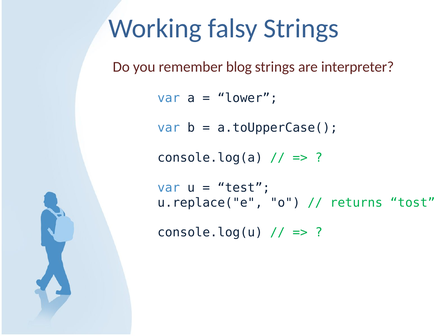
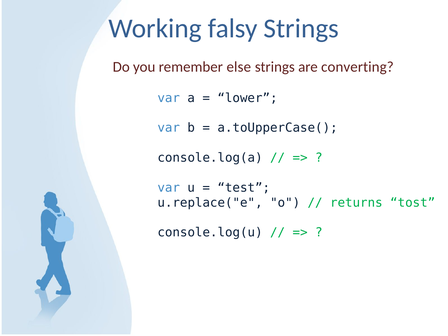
blog: blog -> else
interpreter: interpreter -> converting
